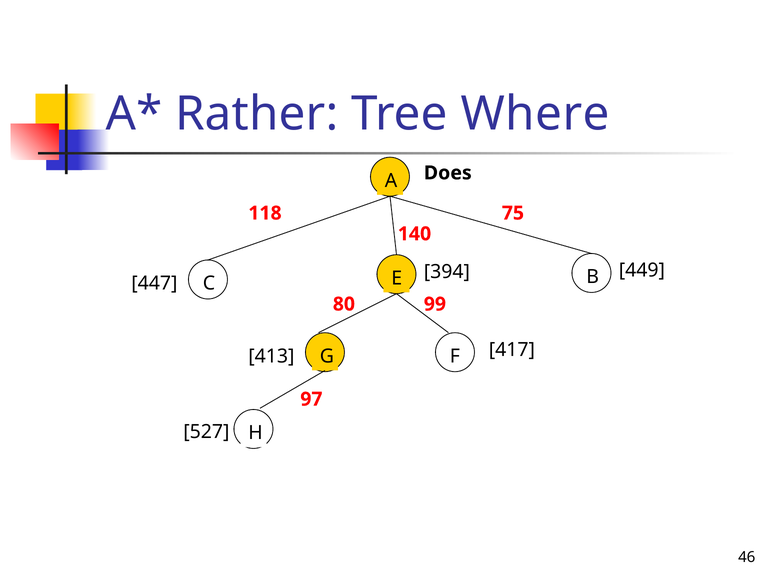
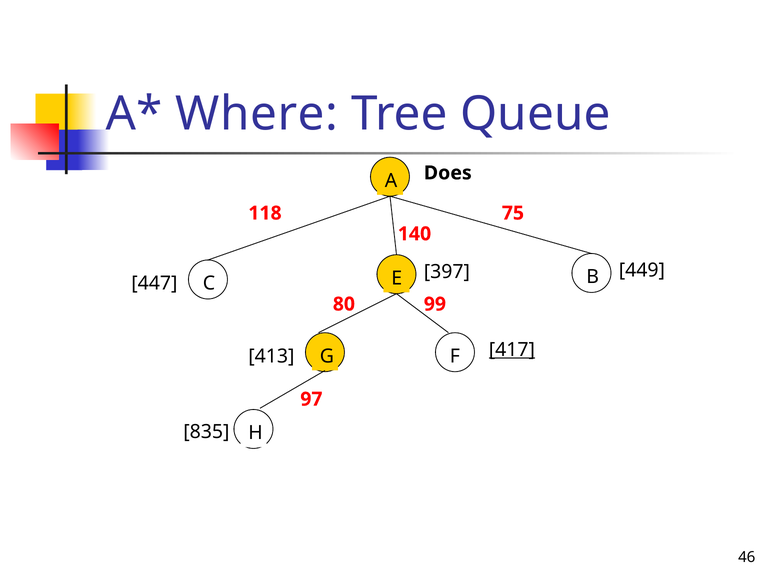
Rather: Rather -> Where
Where: Where -> Queue
394: 394 -> 397
417 underline: none -> present
527: 527 -> 835
